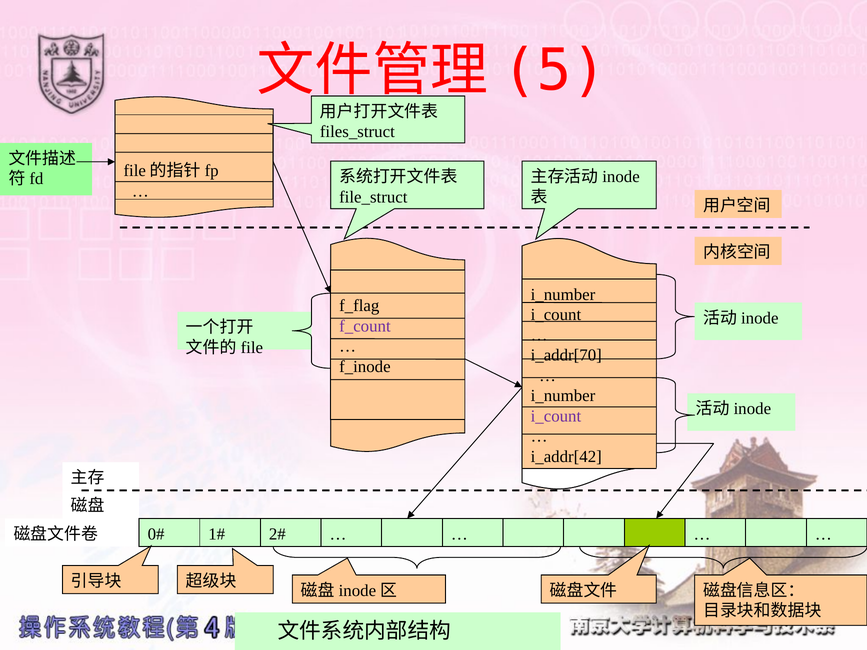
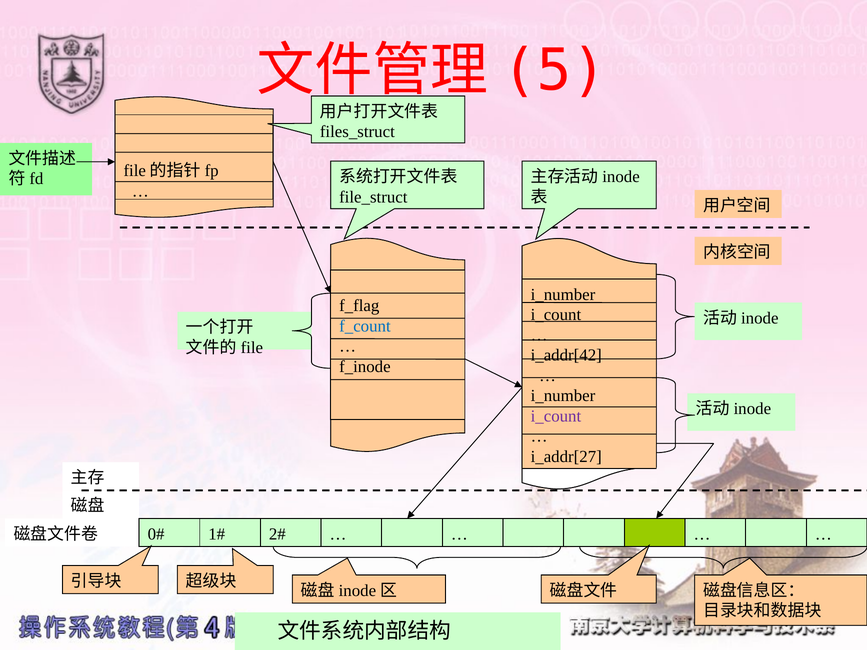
f_count colour: purple -> blue
i_addr[70: i_addr[70 -> i_addr[42
i_addr[42: i_addr[42 -> i_addr[27
